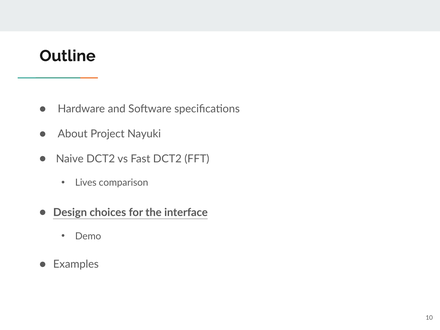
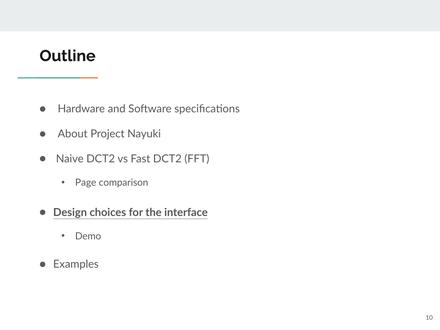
Lives: Lives -> Page
